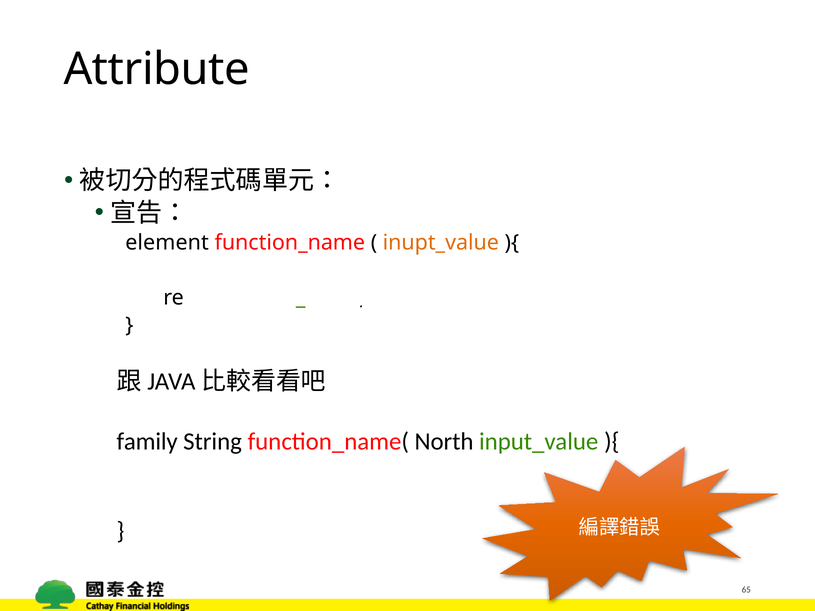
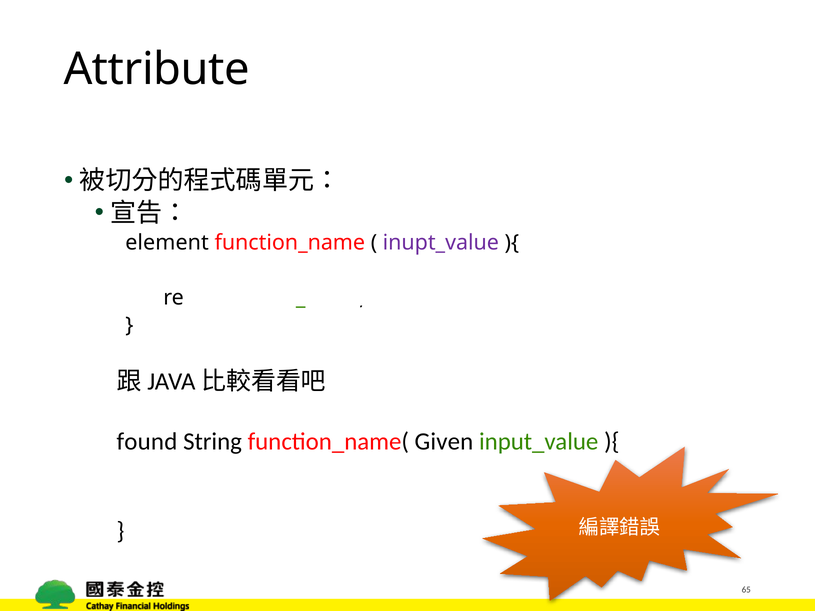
inupt_value colour: orange -> purple
family: family -> found
North: North -> Given
